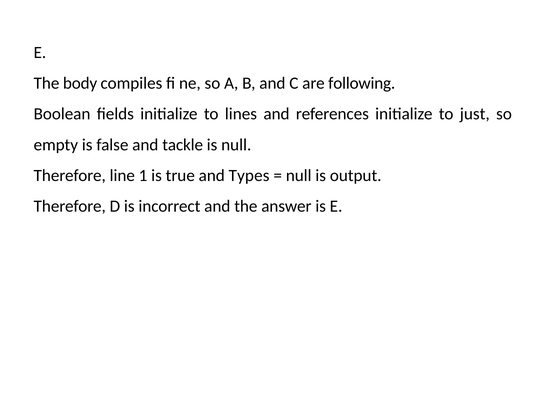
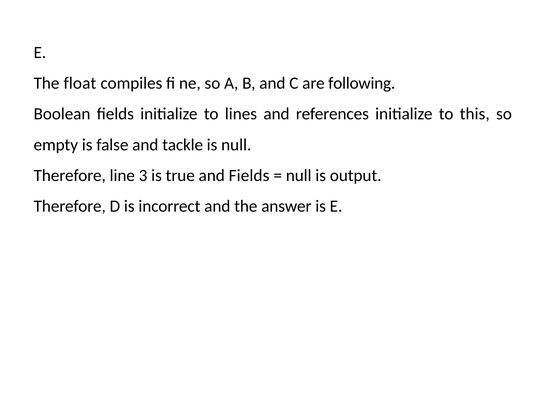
body: body -> float
just: just -> this
1: 1 -> 3
and Types: Types -> Fields
